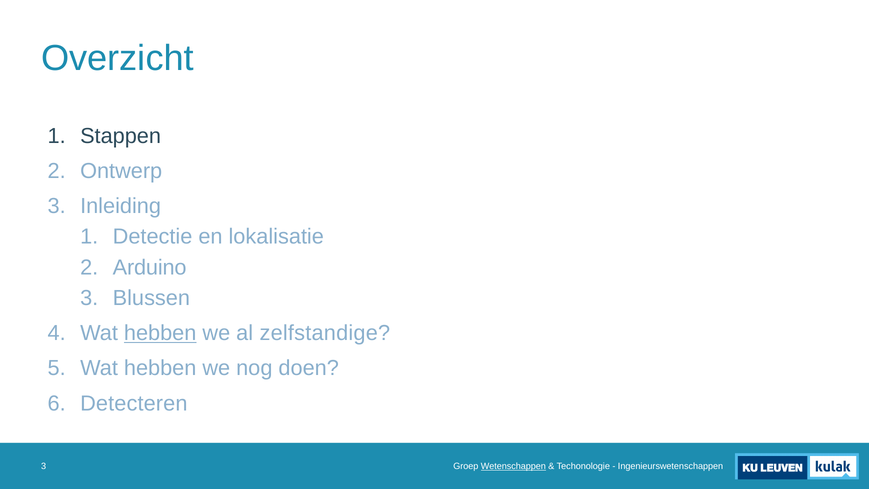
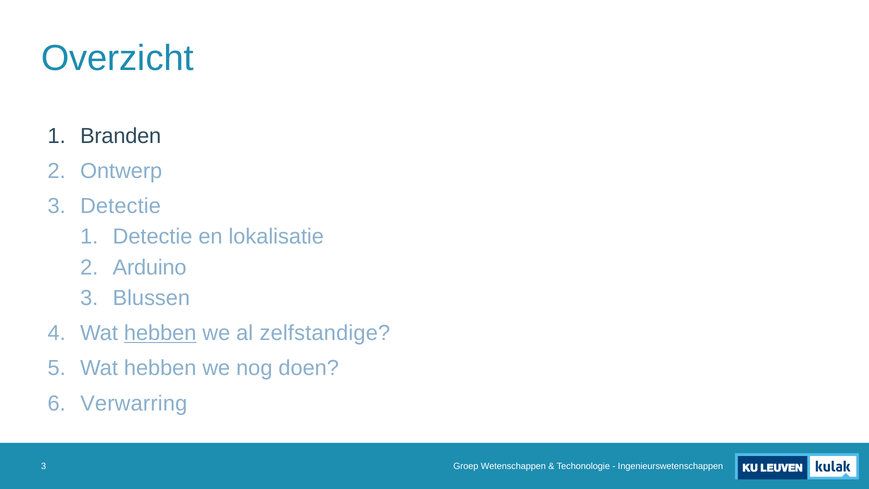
Stappen: Stappen -> Branden
3 Inleiding: Inleiding -> Detectie
Detecteren: Detecteren -> Verwarring
Wetenschappen underline: present -> none
